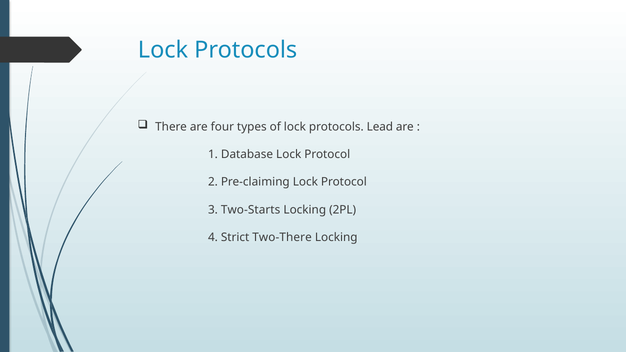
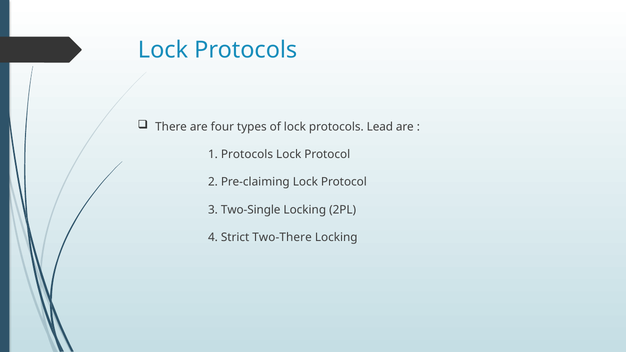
1 Database: Database -> Protocols
Two-Starts: Two-Starts -> Two-Single
